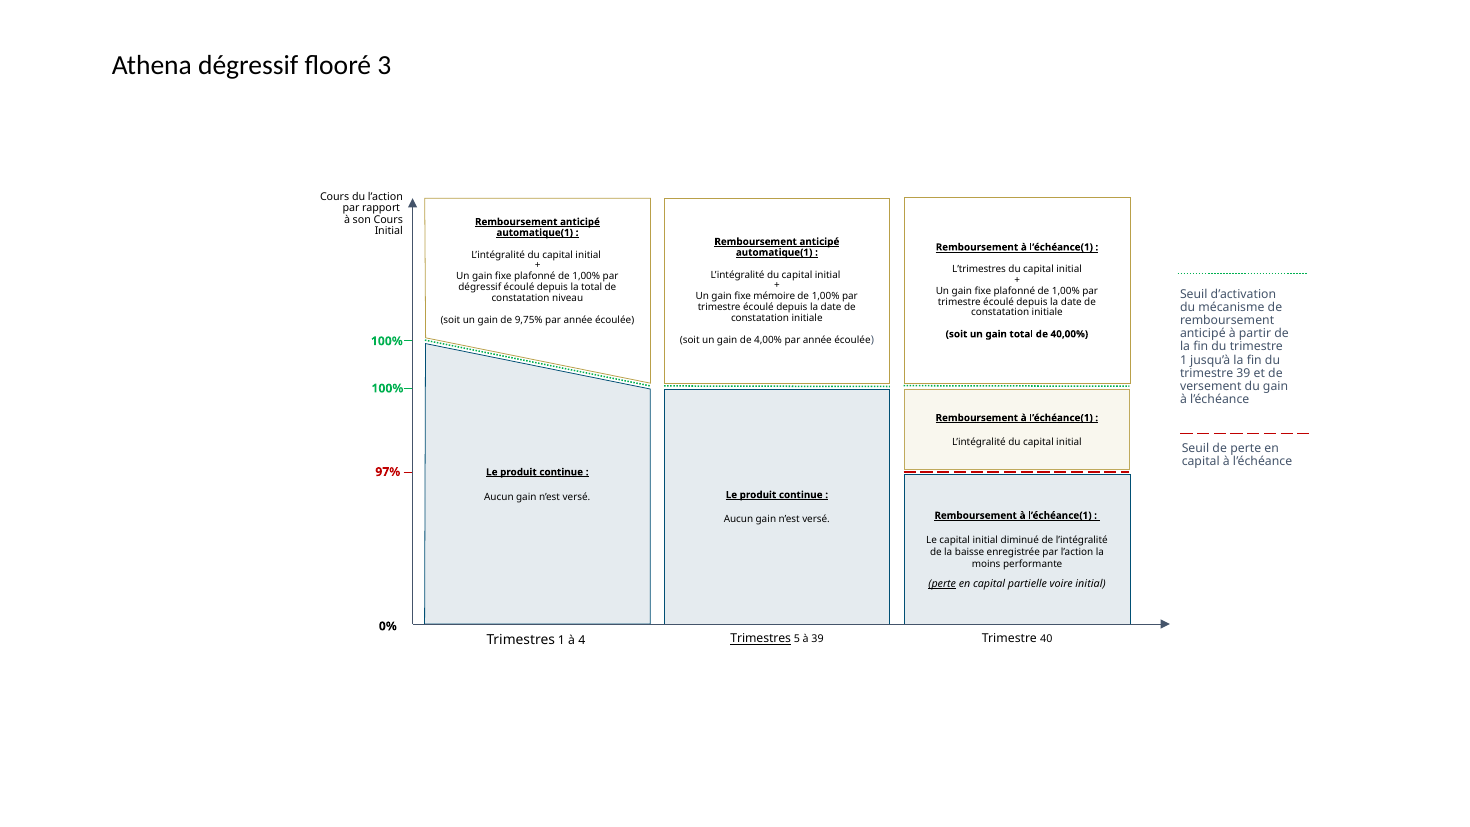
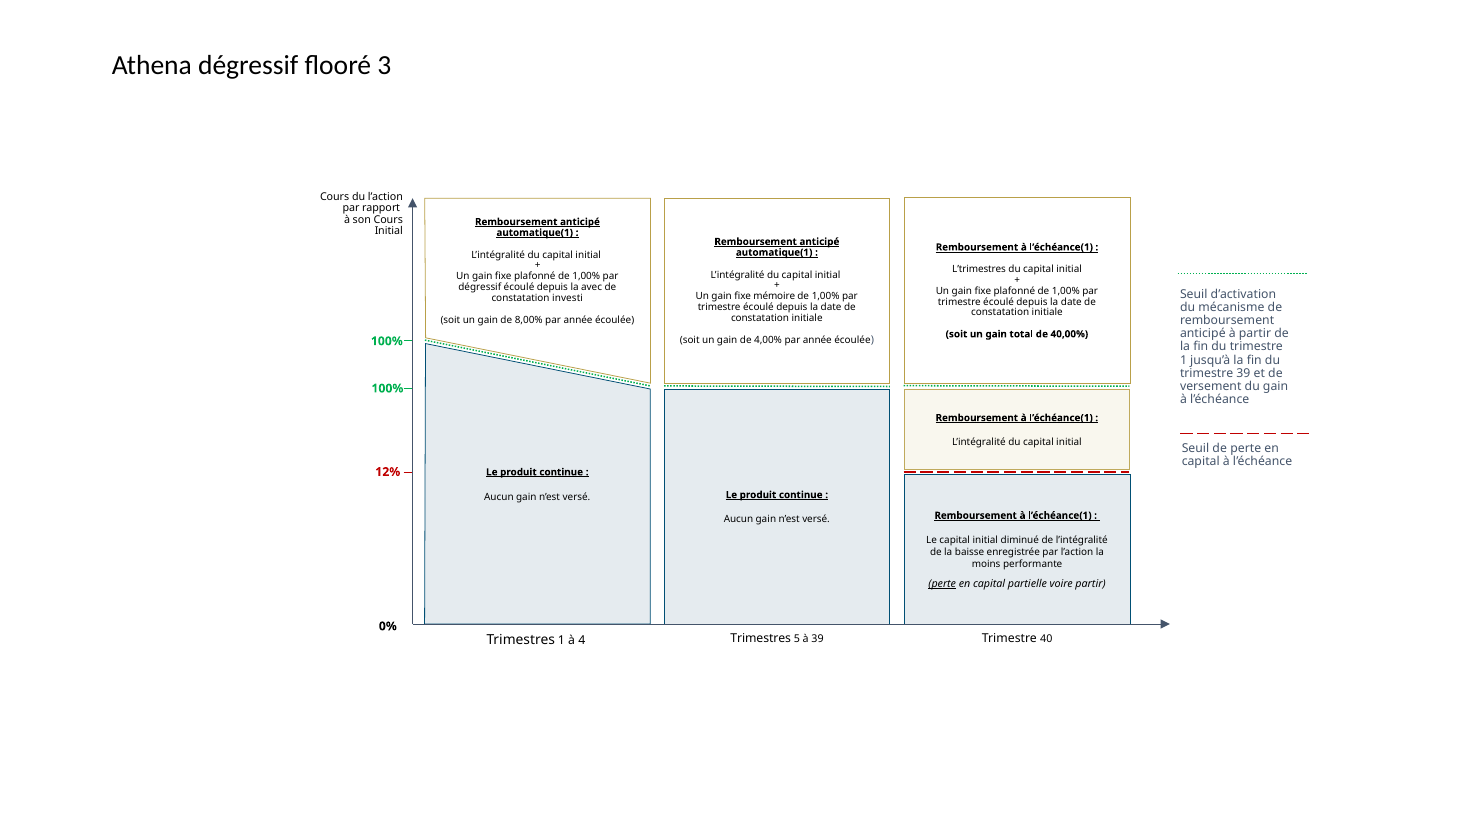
la total: total -> avec
niveau: niveau -> investi
9,75%: 9,75% -> 8,00%
97%: 97% -> 12%
voire initial: initial -> partir
Trimestres at (761, 639) underline: present -> none
